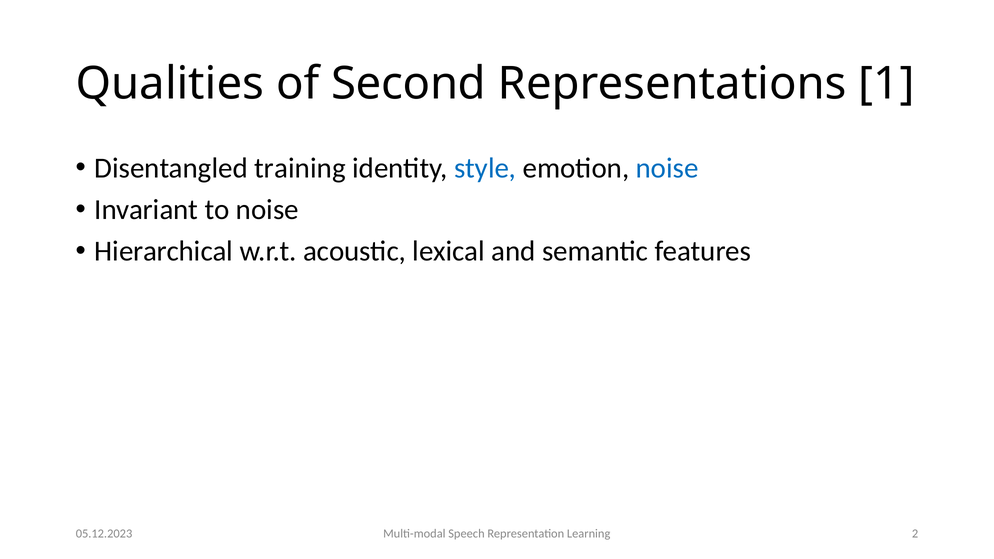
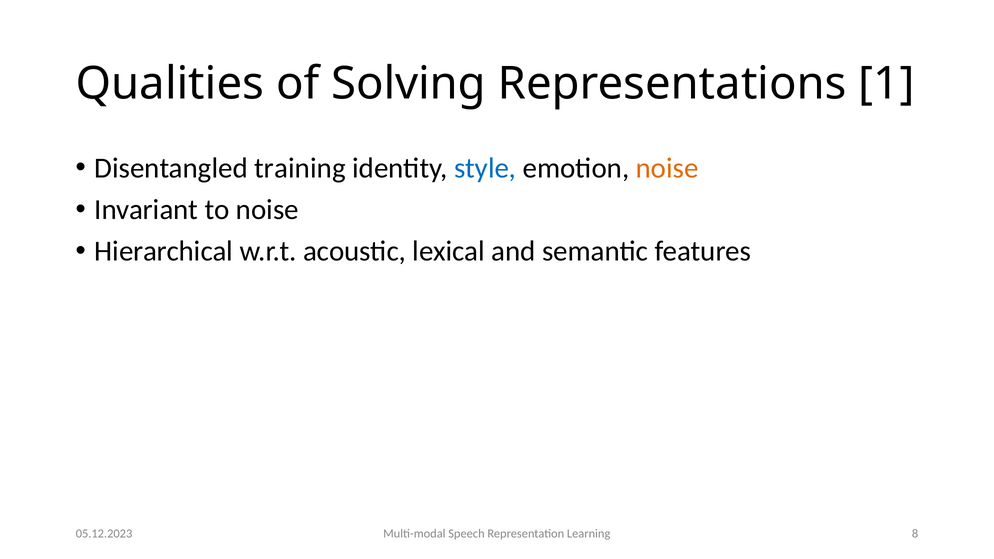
Second: Second -> Solving
noise at (667, 168) colour: blue -> orange
2: 2 -> 8
